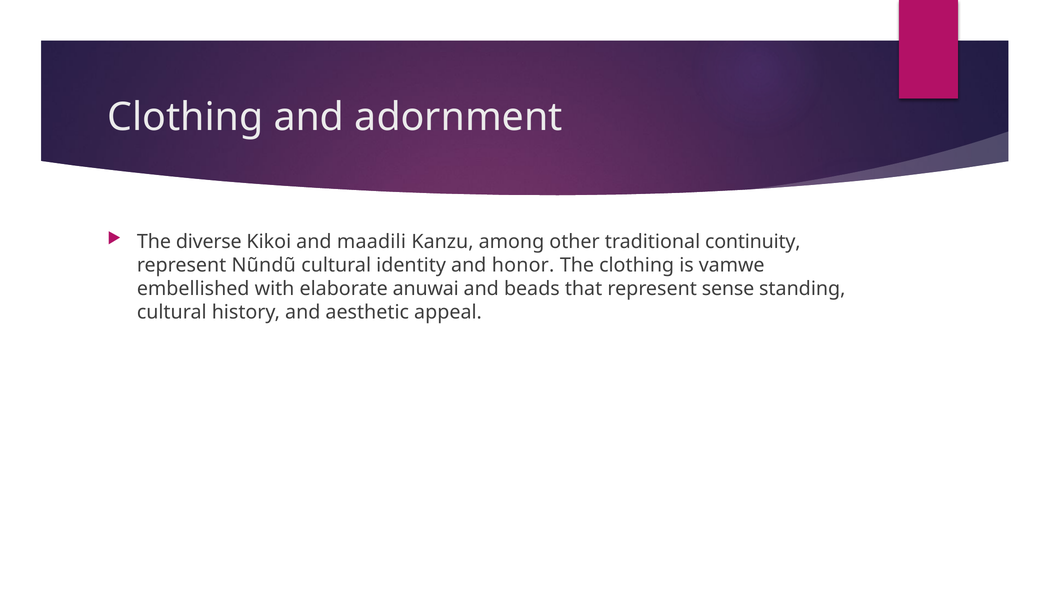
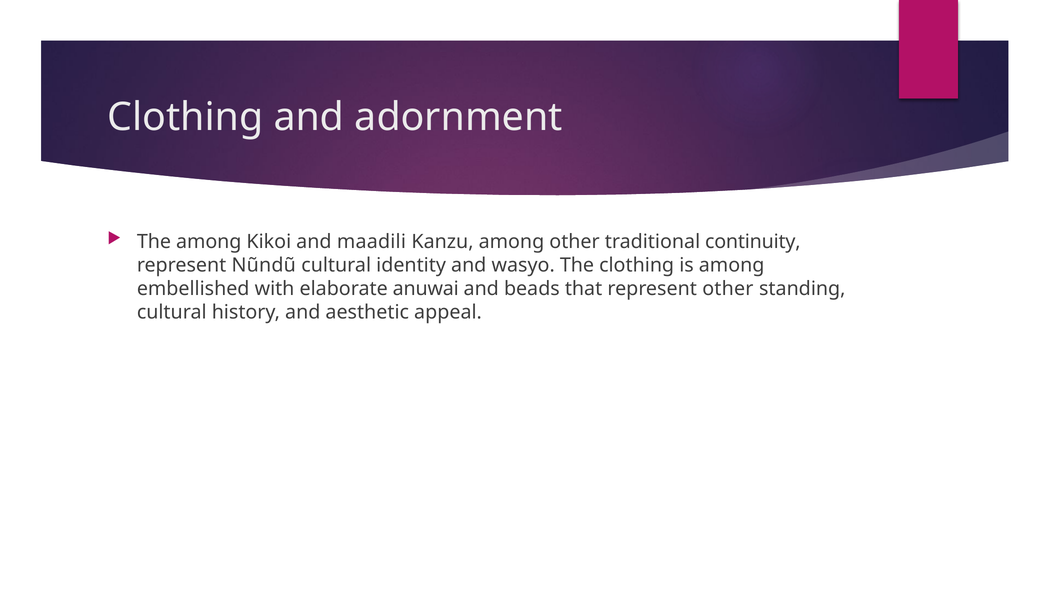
The diverse: diverse -> among
honor: honor -> wasyo
is vamwe: vamwe -> among
represent sense: sense -> other
